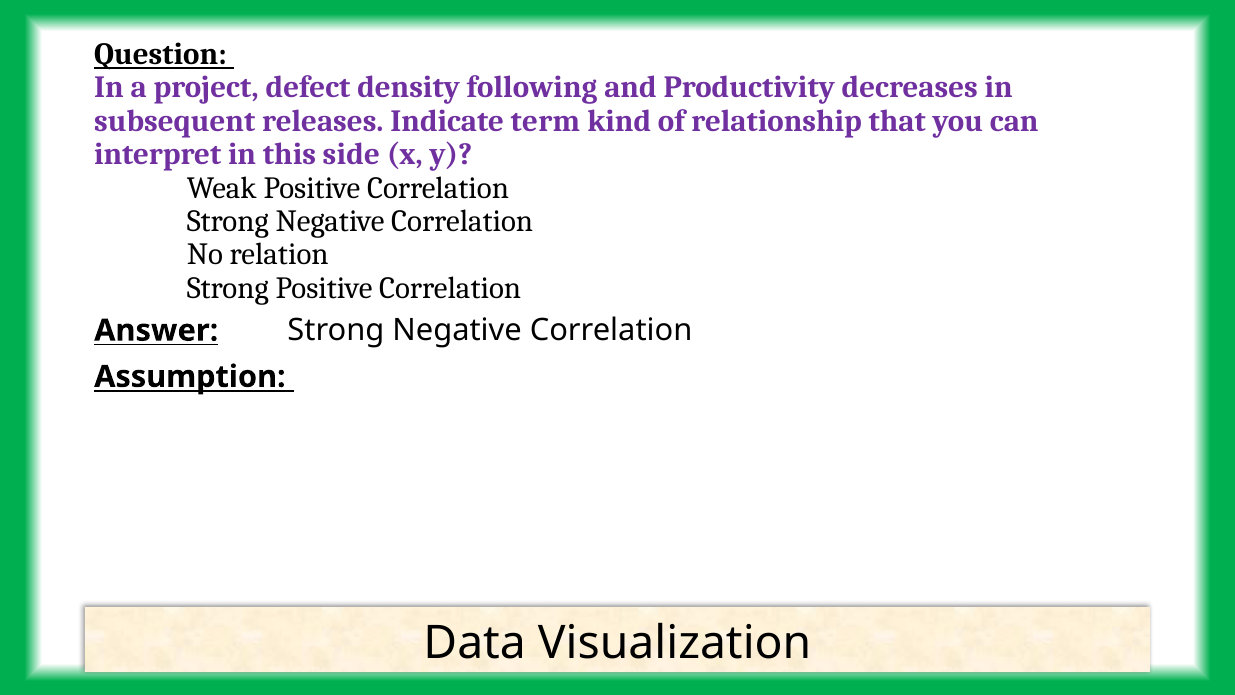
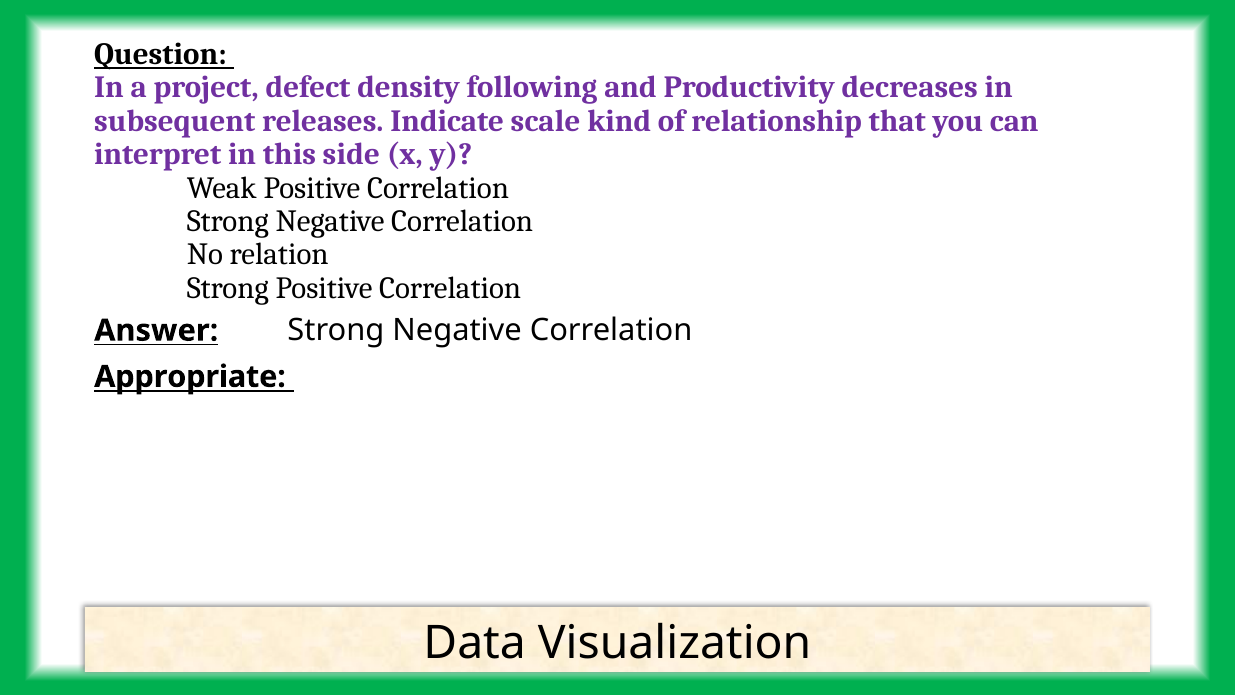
term: term -> scale
Assumption: Assumption -> Appropriate
